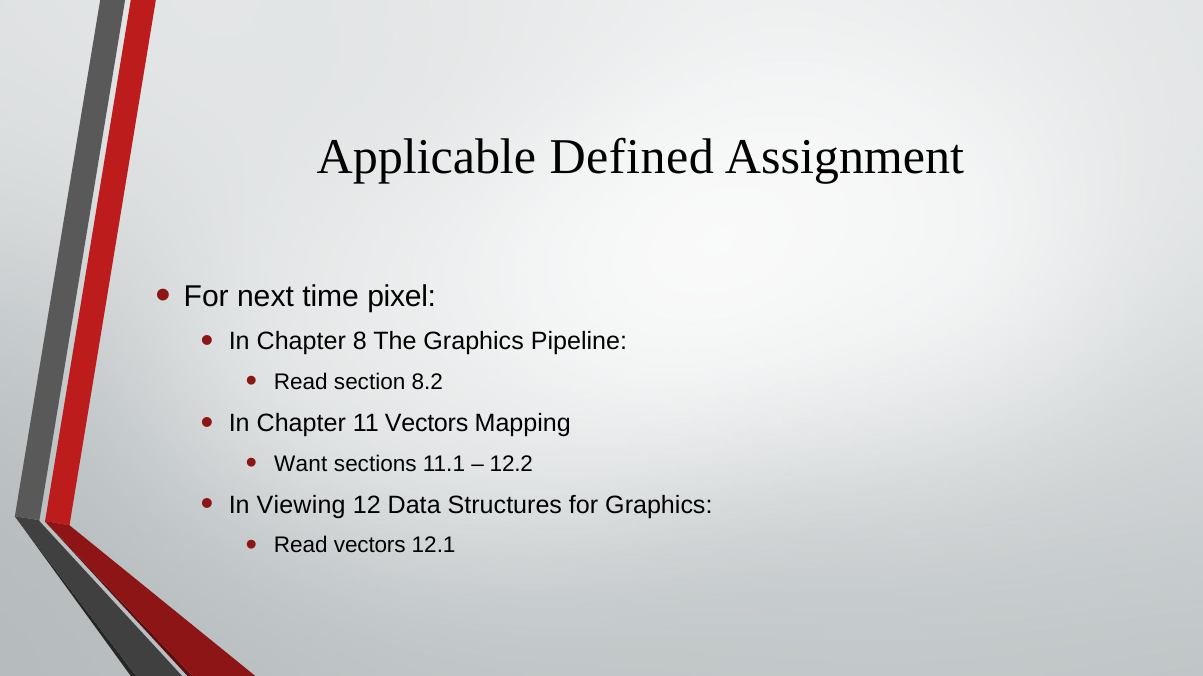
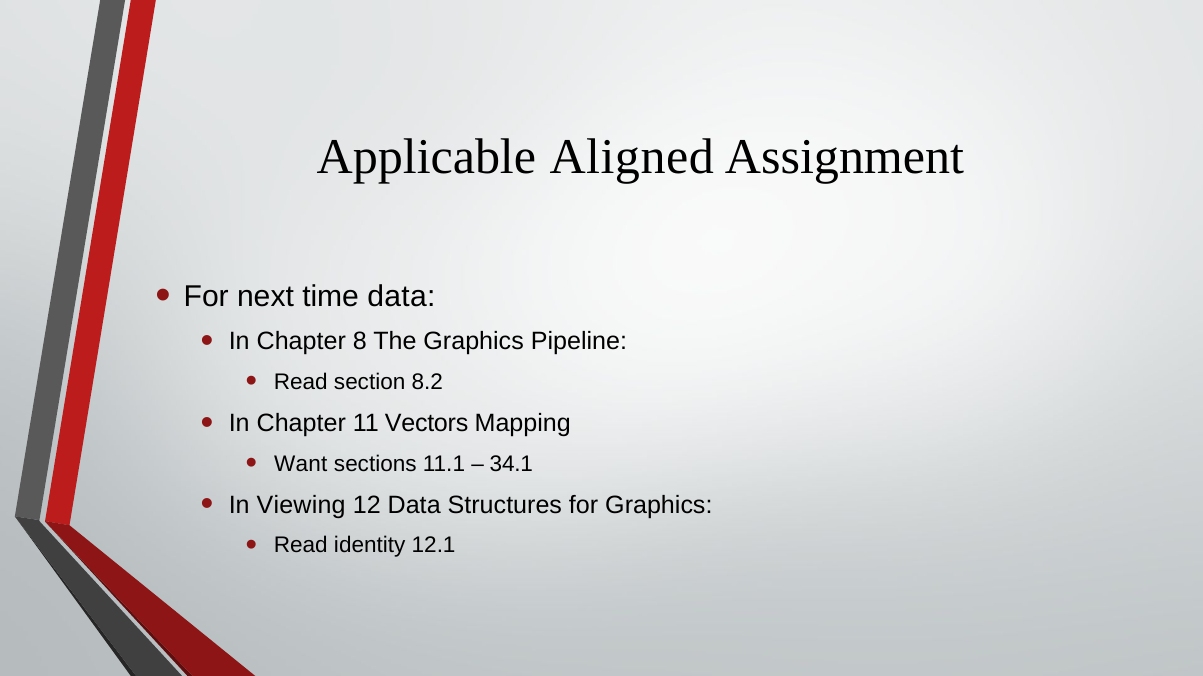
Defined: Defined -> Aligned
time pixel: pixel -> data
12.2: 12.2 -> 34.1
Read vectors: vectors -> identity
